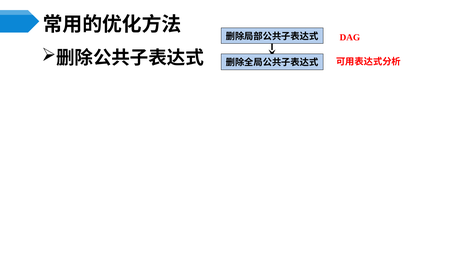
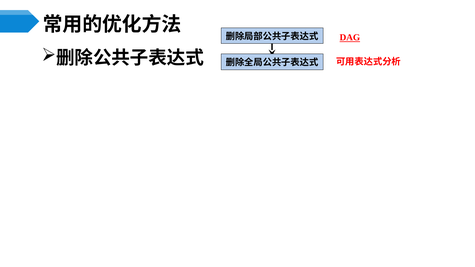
DAG underline: none -> present
